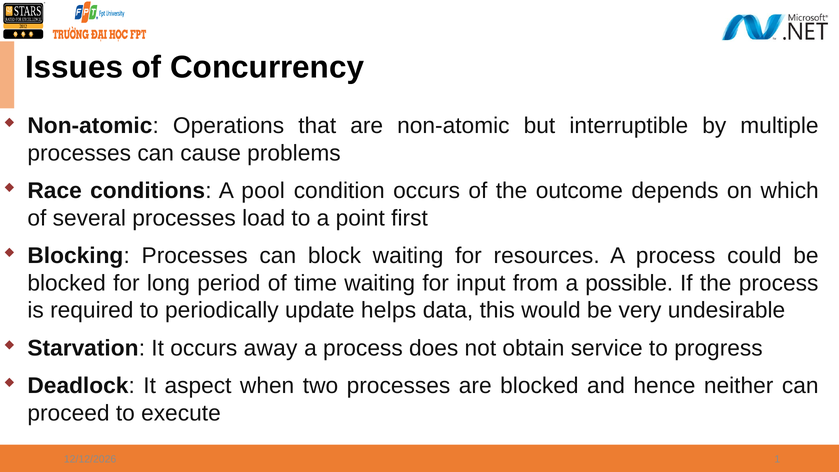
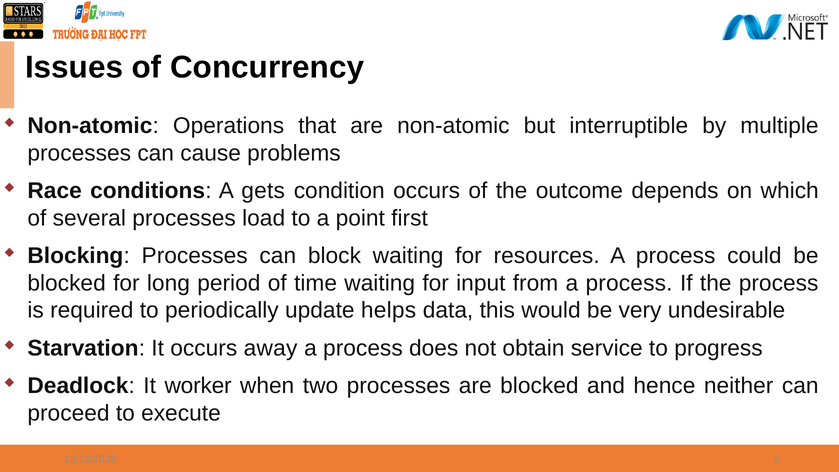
pool: pool -> gets
from a possible: possible -> process
aspect: aspect -> worker
1: 1 -> 5
